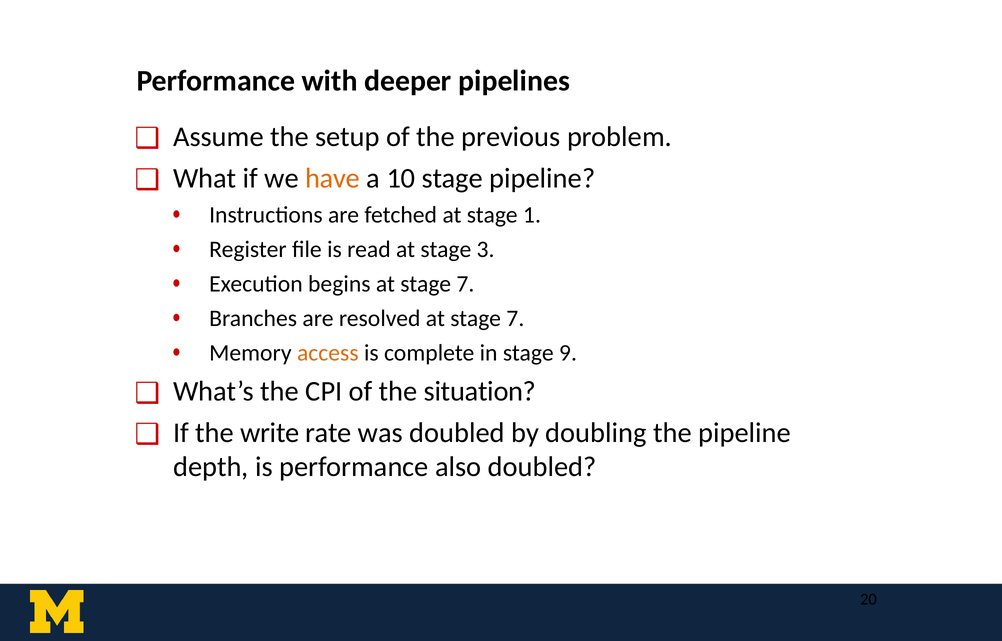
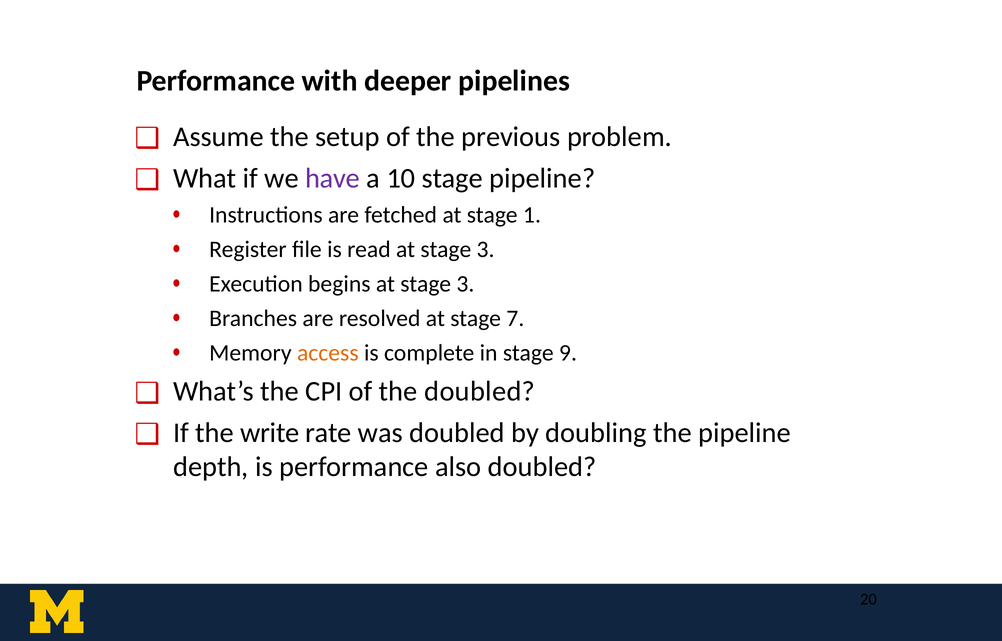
have colour: orange -> purple
begins at stage 7: 7 -> 3
the situation: situation -> doubled
